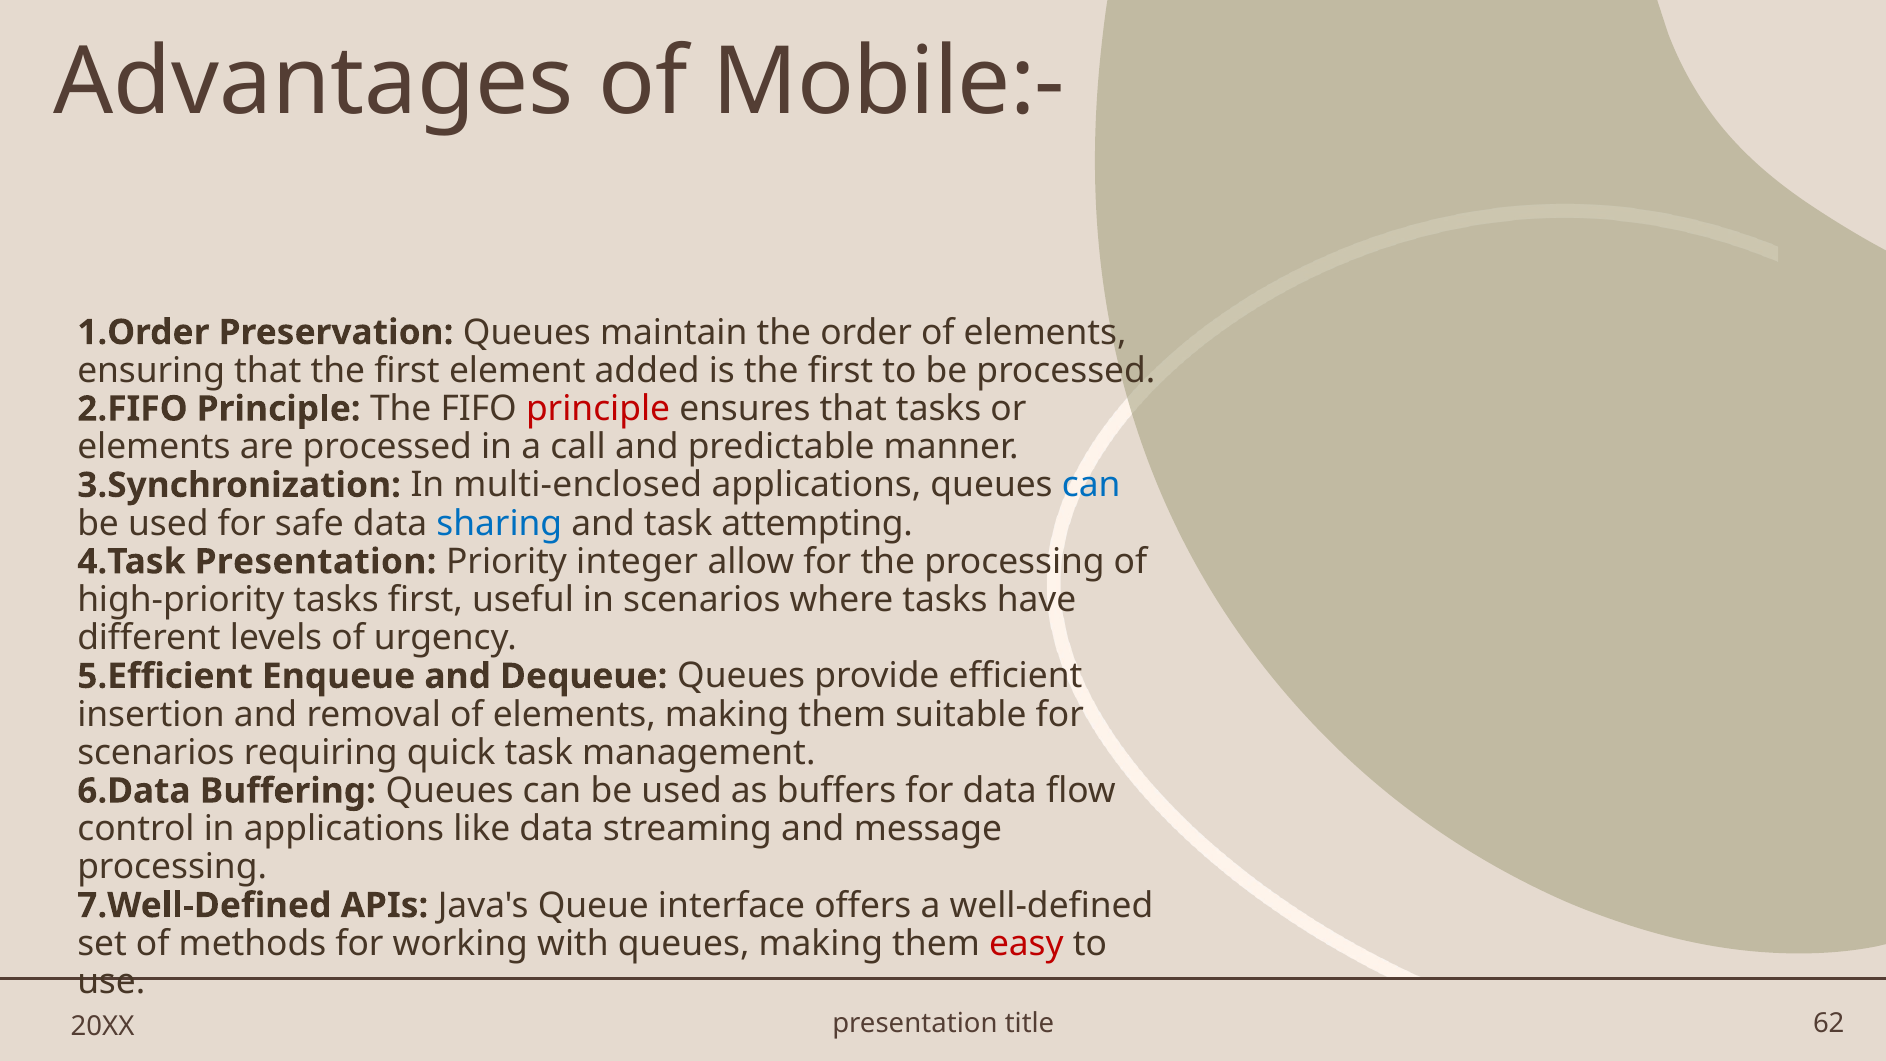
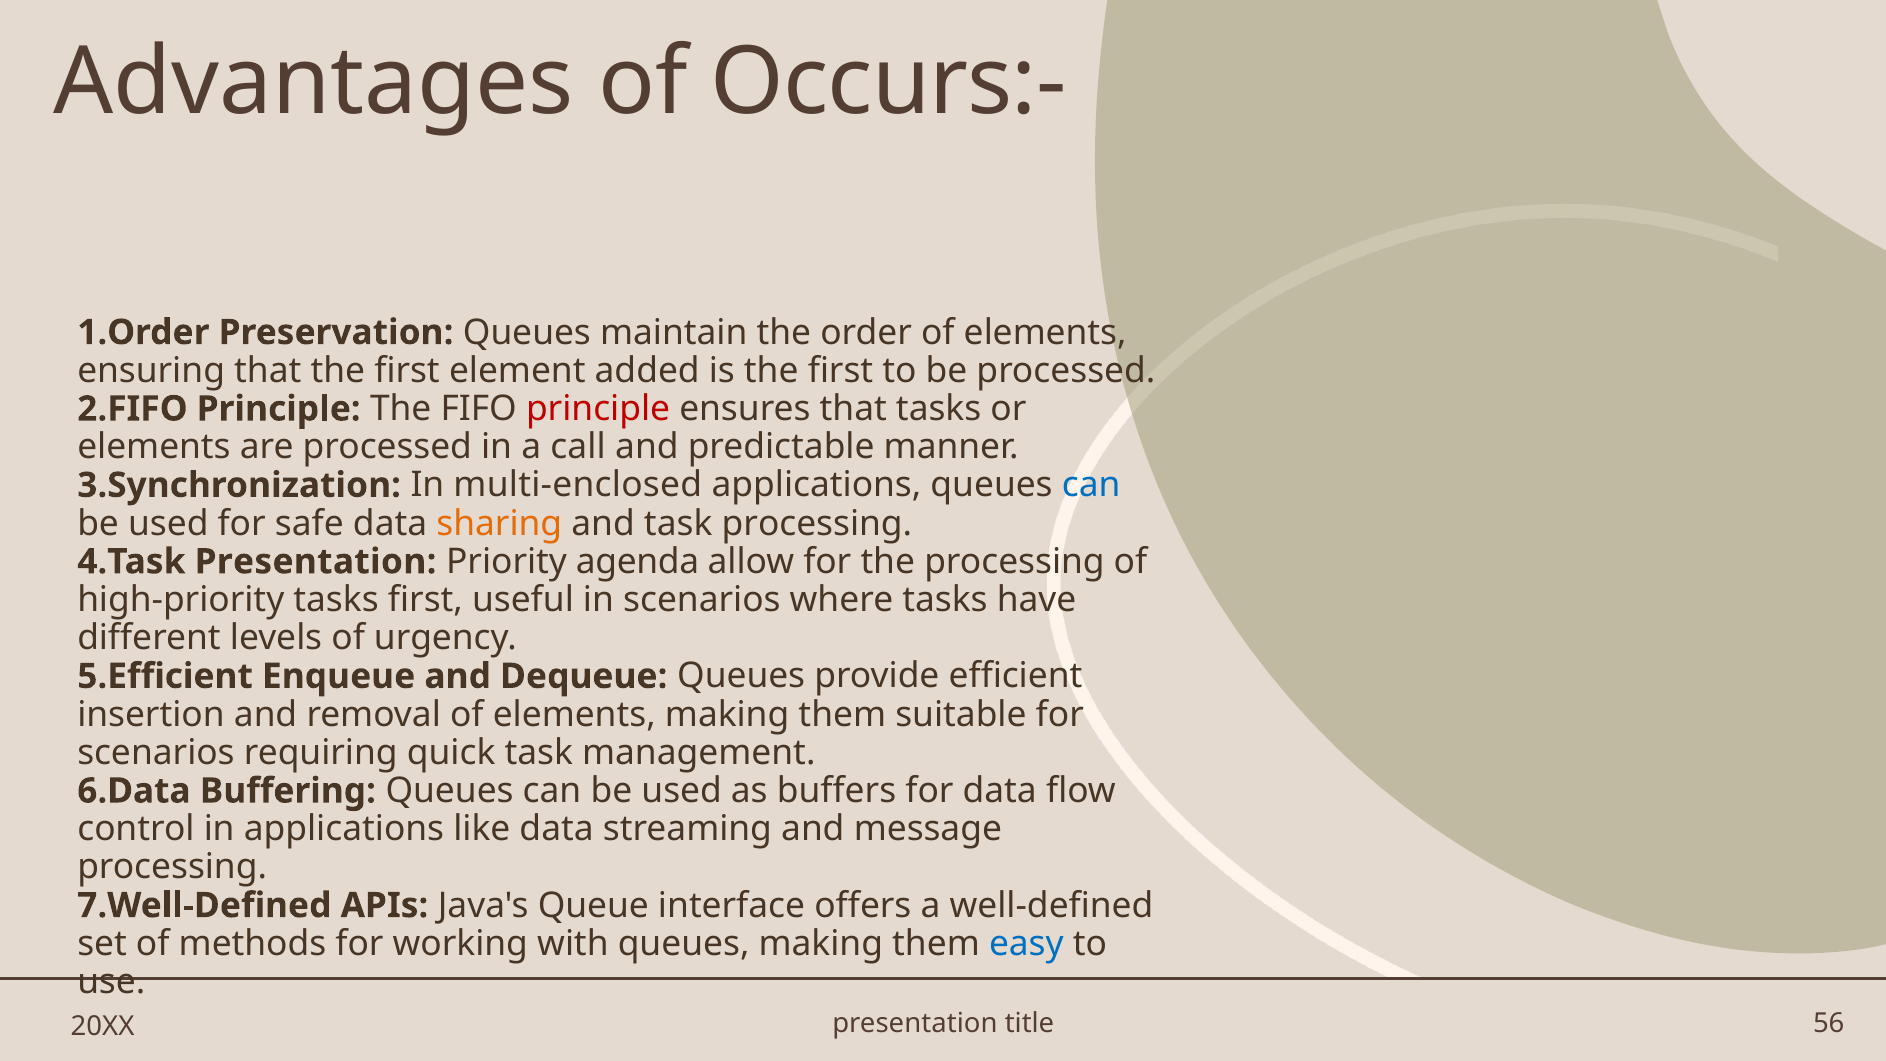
Mobile:-: Mobile:- -> Occurs:-
sharing colour: blue -> orange
task attempting: attempting -> processing
integer: integer -> agenda
easy colour: red -> blue
62: 62 -> 56
